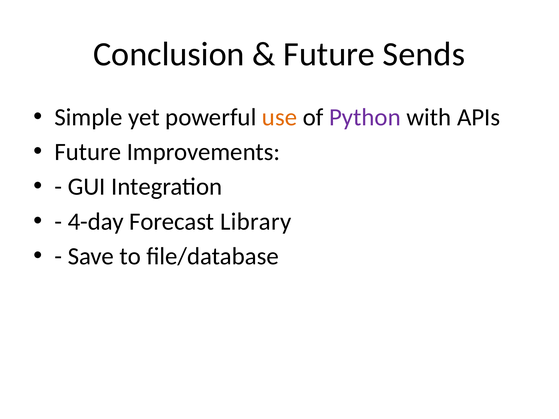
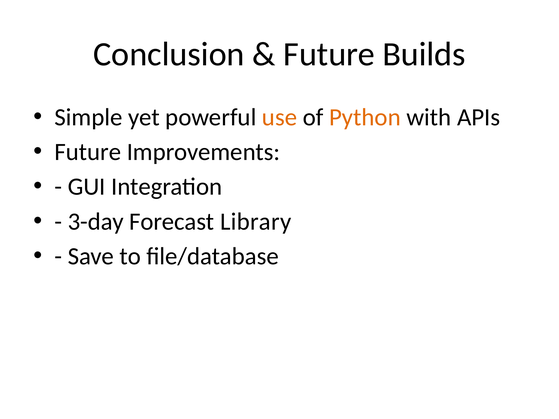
Sends: Sends -> Builds
Python colour: purple -> orange
4-day: 4-day -> 3-day
